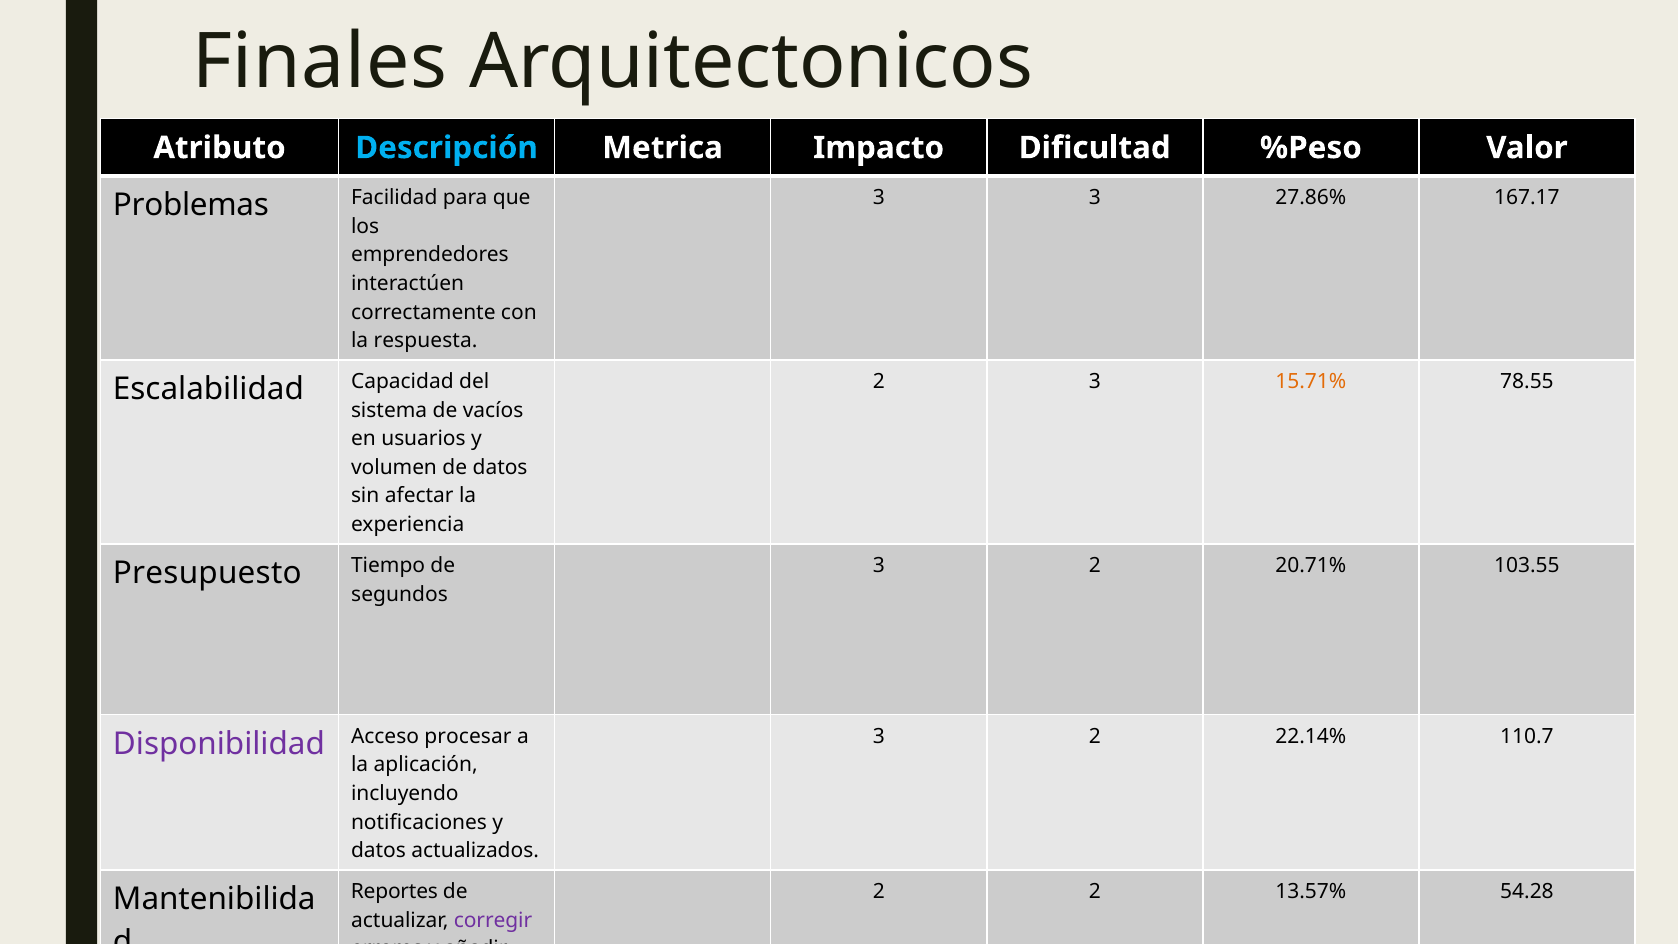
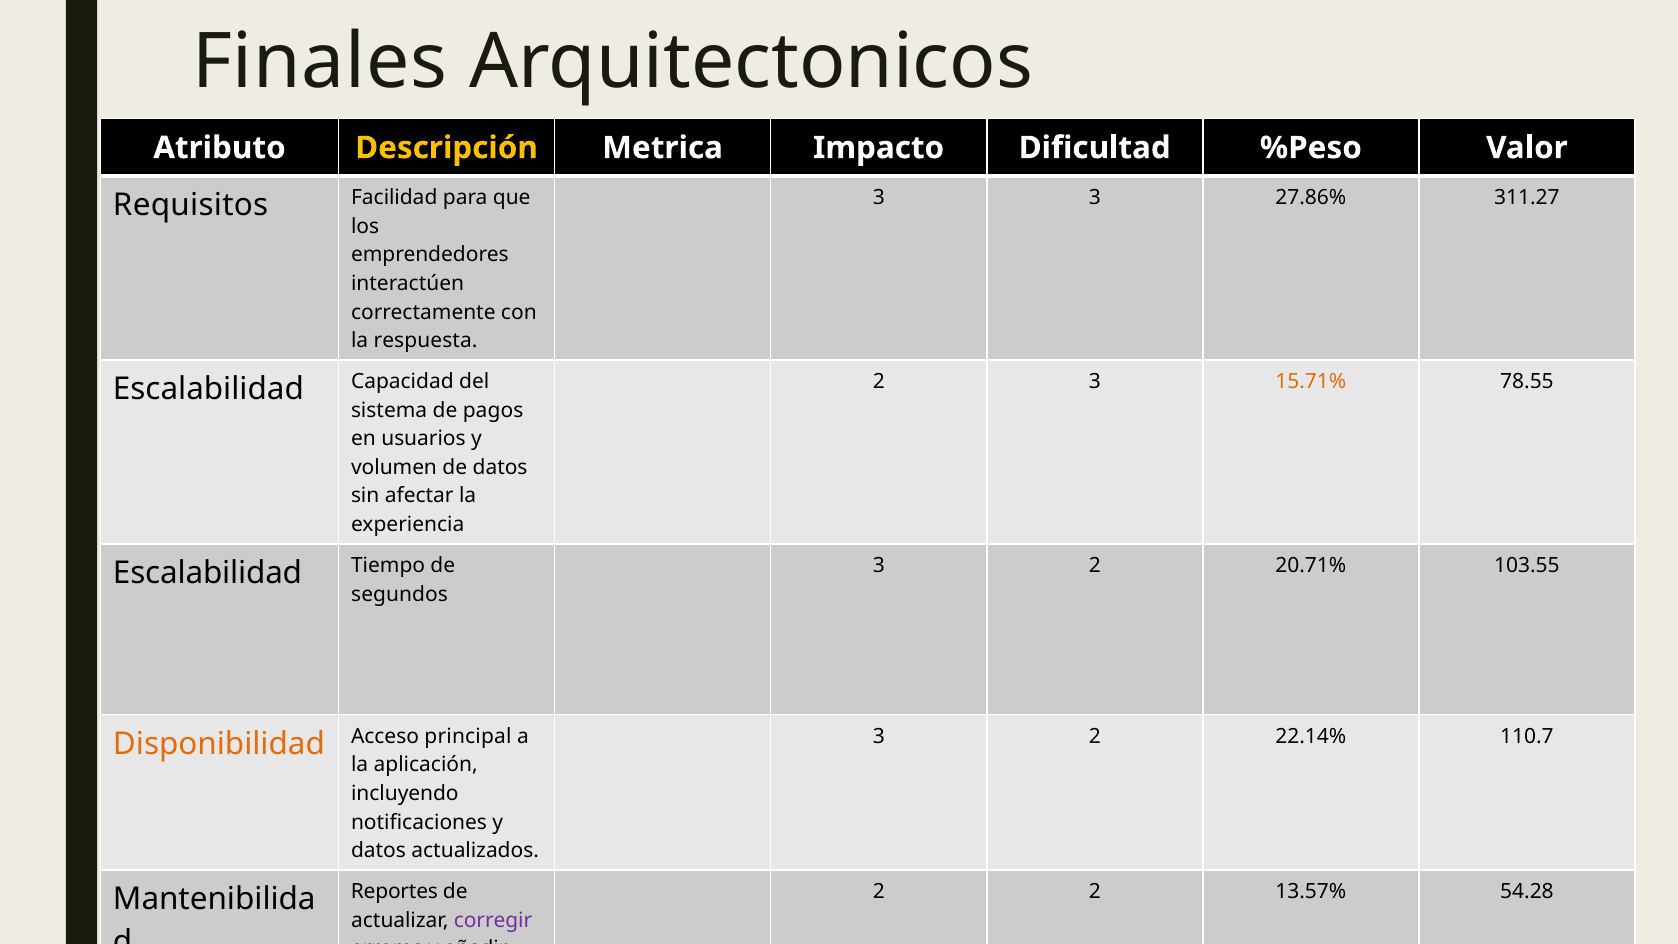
Descripción colour: light blue -> yellow
167.17: 167.17 -> 311.27
Problemas: Problemas -> Requisitos
vacíos: vacíos -> pagos
Presupuesto at (207, 573): Presupuesto -> Escalabilidad
Disponibilidad colour: purple -> orange
procesar: procesar -> principal
